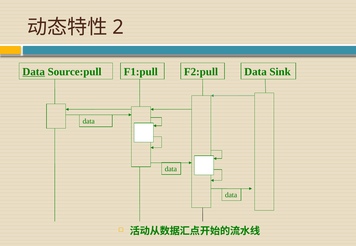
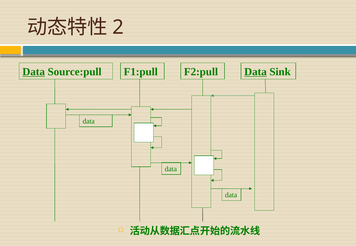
Data at (255, 72) underline: none -> present
